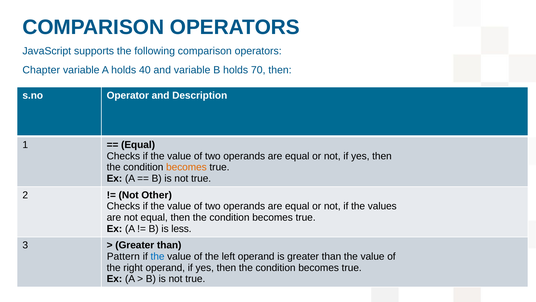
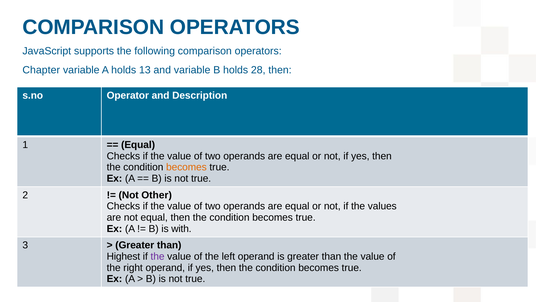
40: 40 -> 13
70: 70 -> 28
less: less -> with
Pattern: Pattern -> Highest
the at (158, 256) colour: blue -> purple
